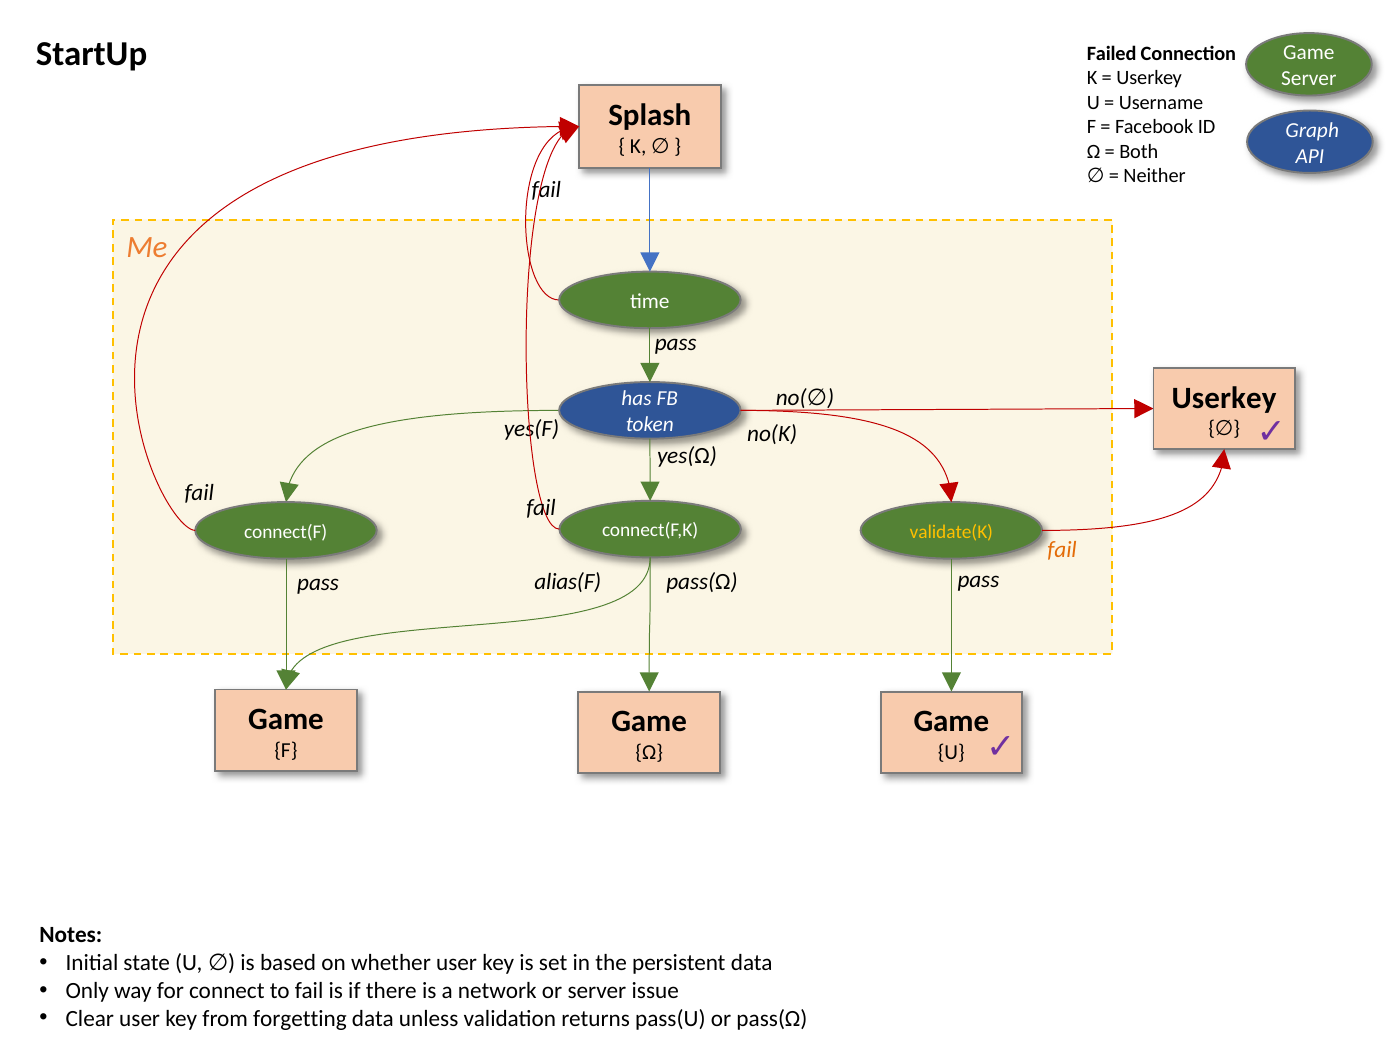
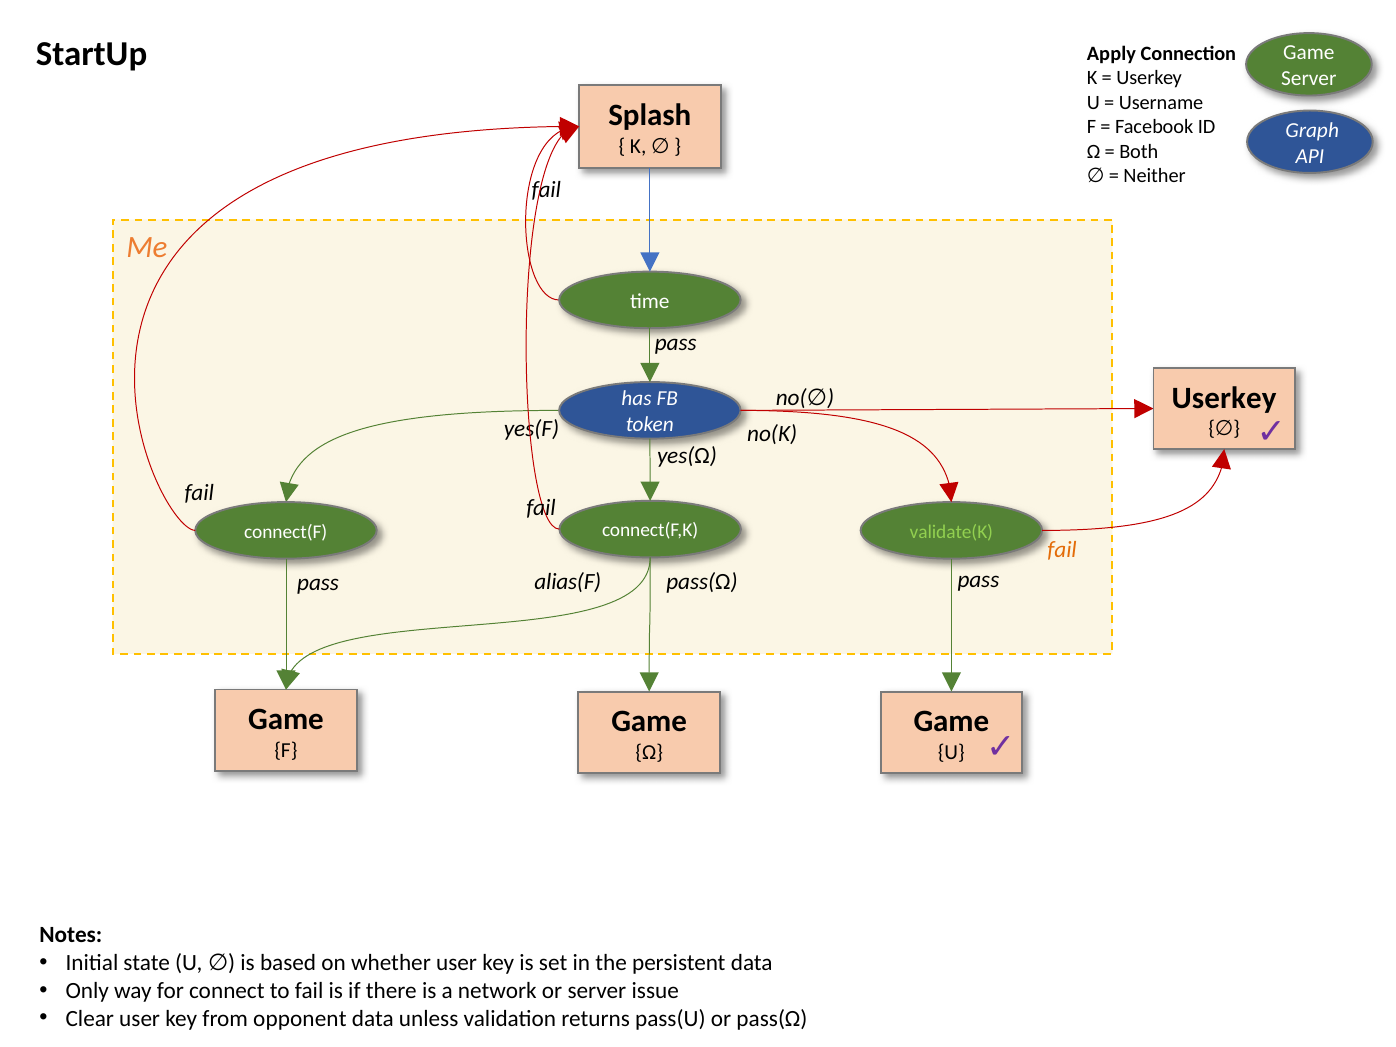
Failed: Failed -> Apply
validate(K colour: yellow -> light green
forgetting: forgetting -> opponent
